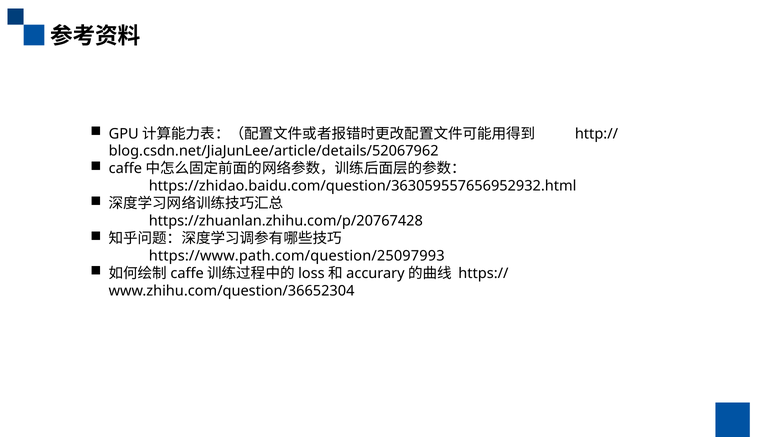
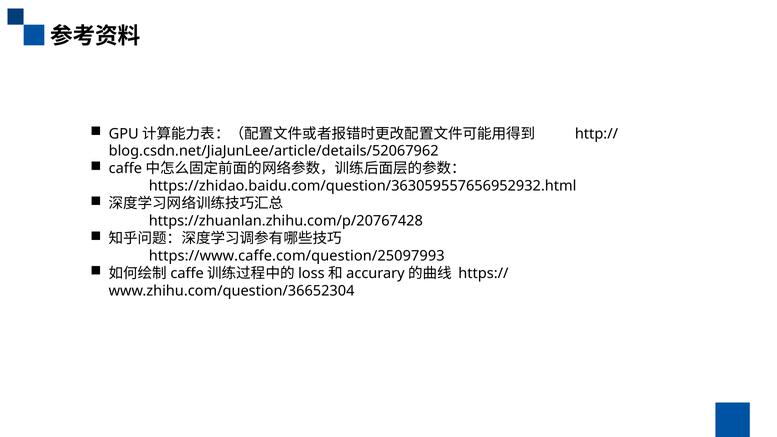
https://www.path.com/question/25097993: https://www.path.com/question/25097993 -> https://www.caffe.com/question/25097993
